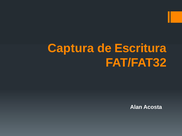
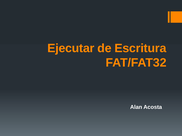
Captura: Captura -> Ejecutar
